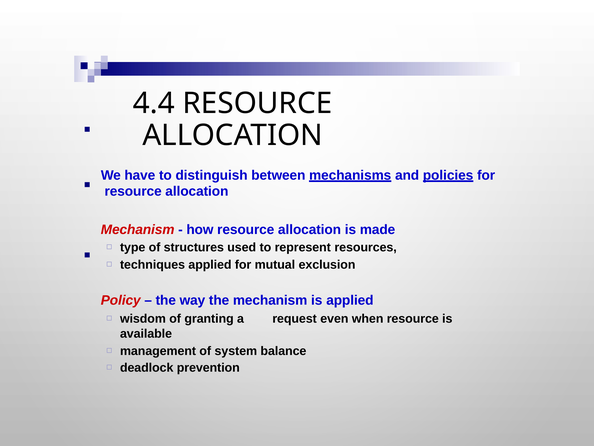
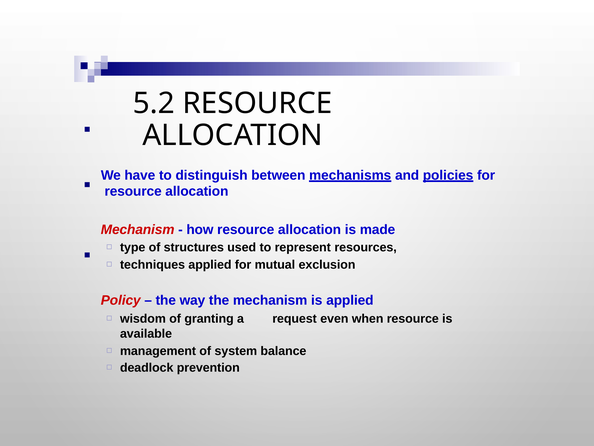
4.4: 4.4 -> 5.2
